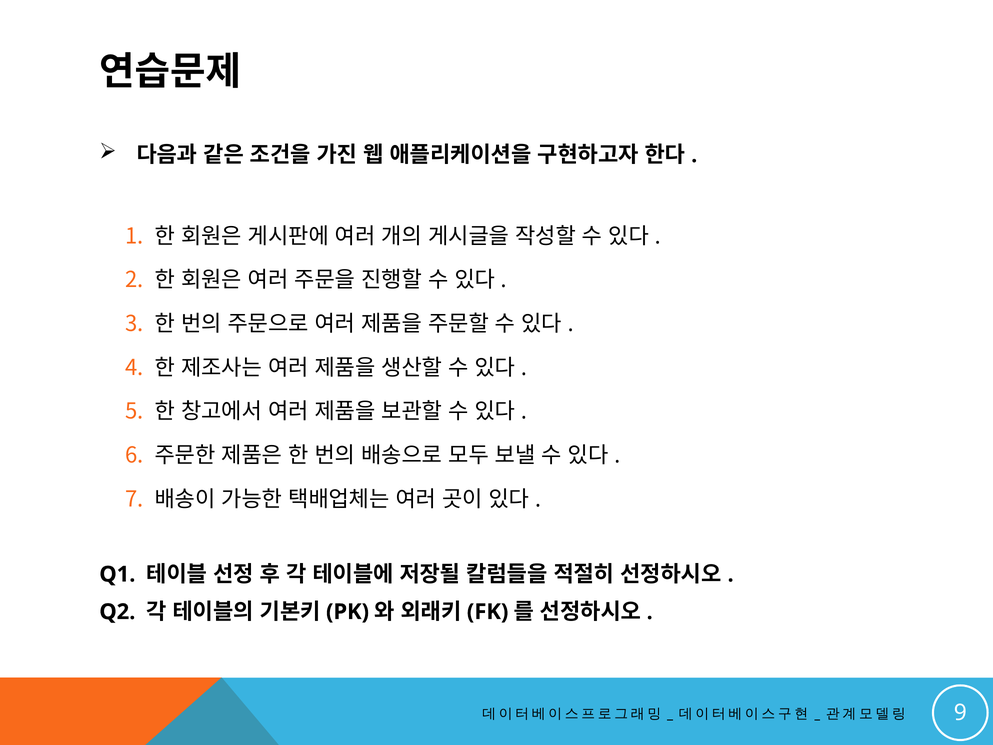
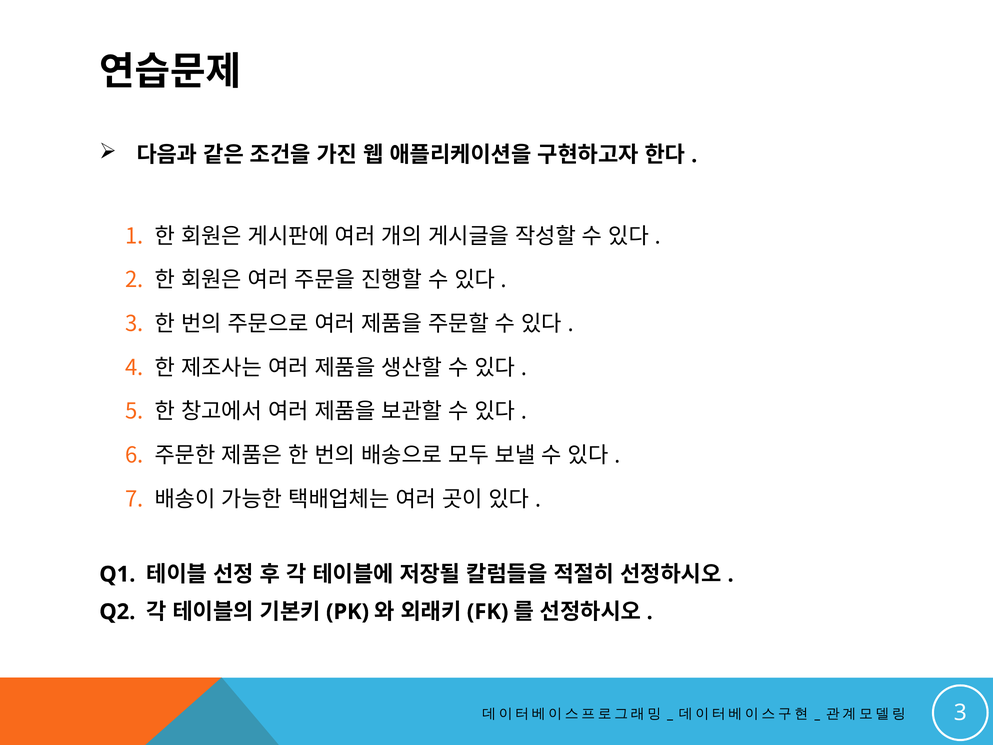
9 at (960, 712): 9 -> 3
